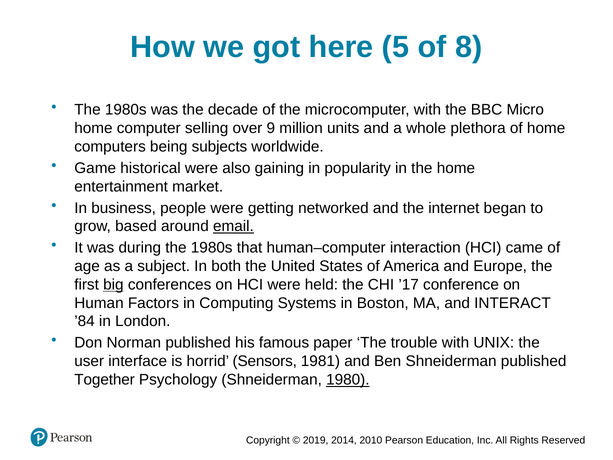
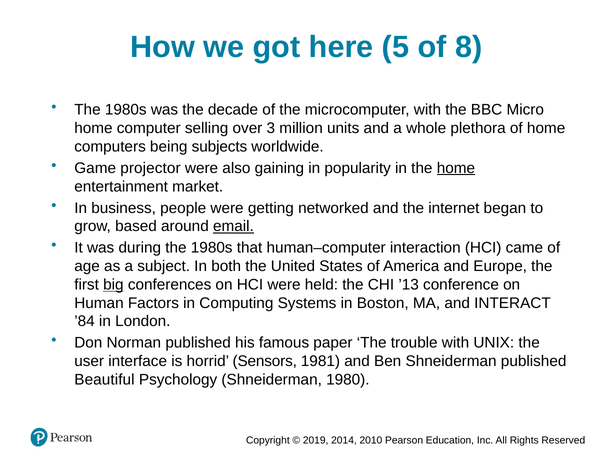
9: 9 -> 3
historical: historical -> projector
home at (456, 168) underline: none -> present
’17: ’17 -> ’13
Together: Together -> Beautiful
1980 underline: present -> none
